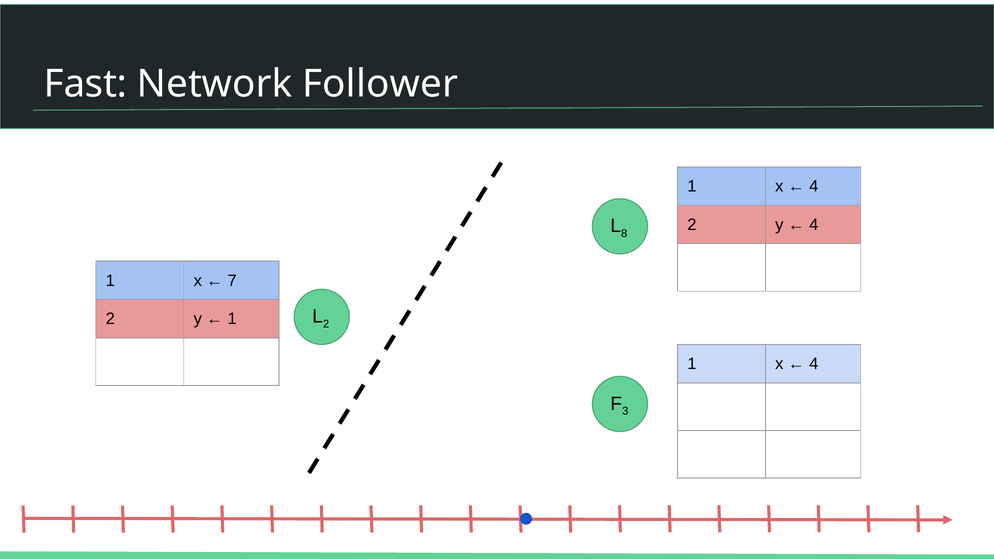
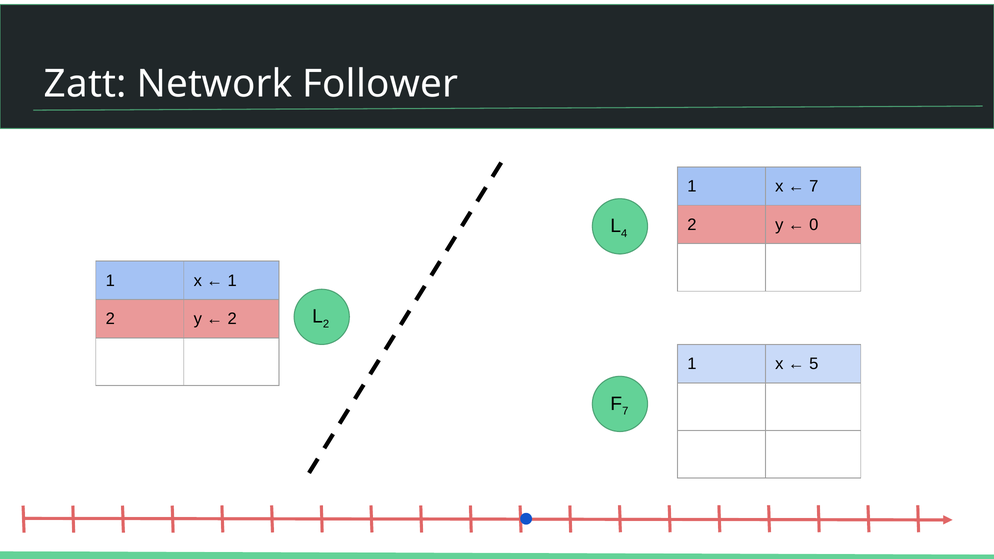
Fast: Fast -> Zatt
4 at (814, 186): 4 -> 7
8: 8 -> 4
4 at (814, 225): 4 -> 0
7 at (232, 281): 7 -> 1
1 at (232, 319): 1 -> 2
4 at (814, 364): 4 -> 5
3 at (625, 411): 3 -> 7
